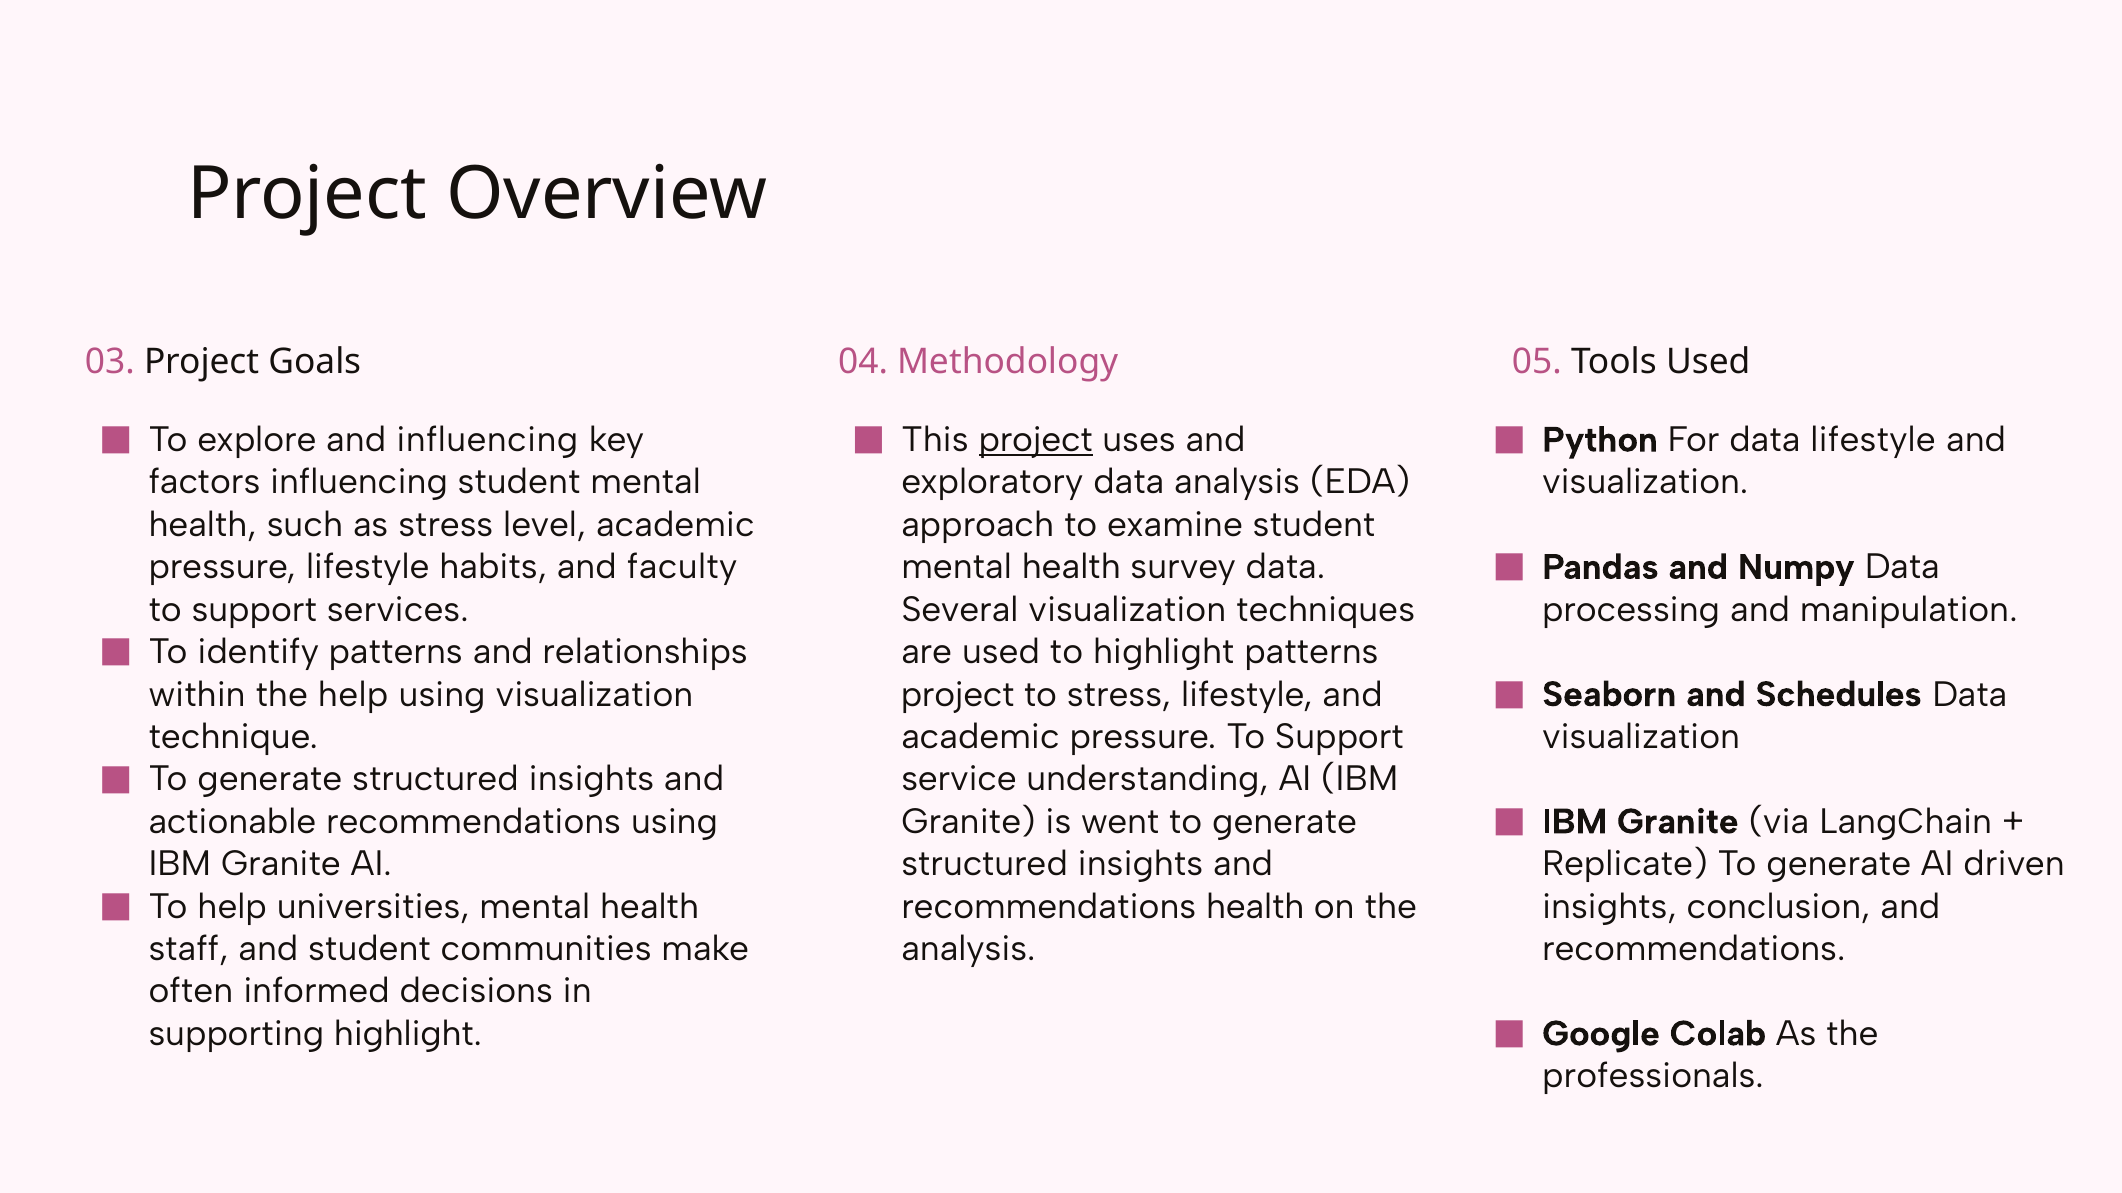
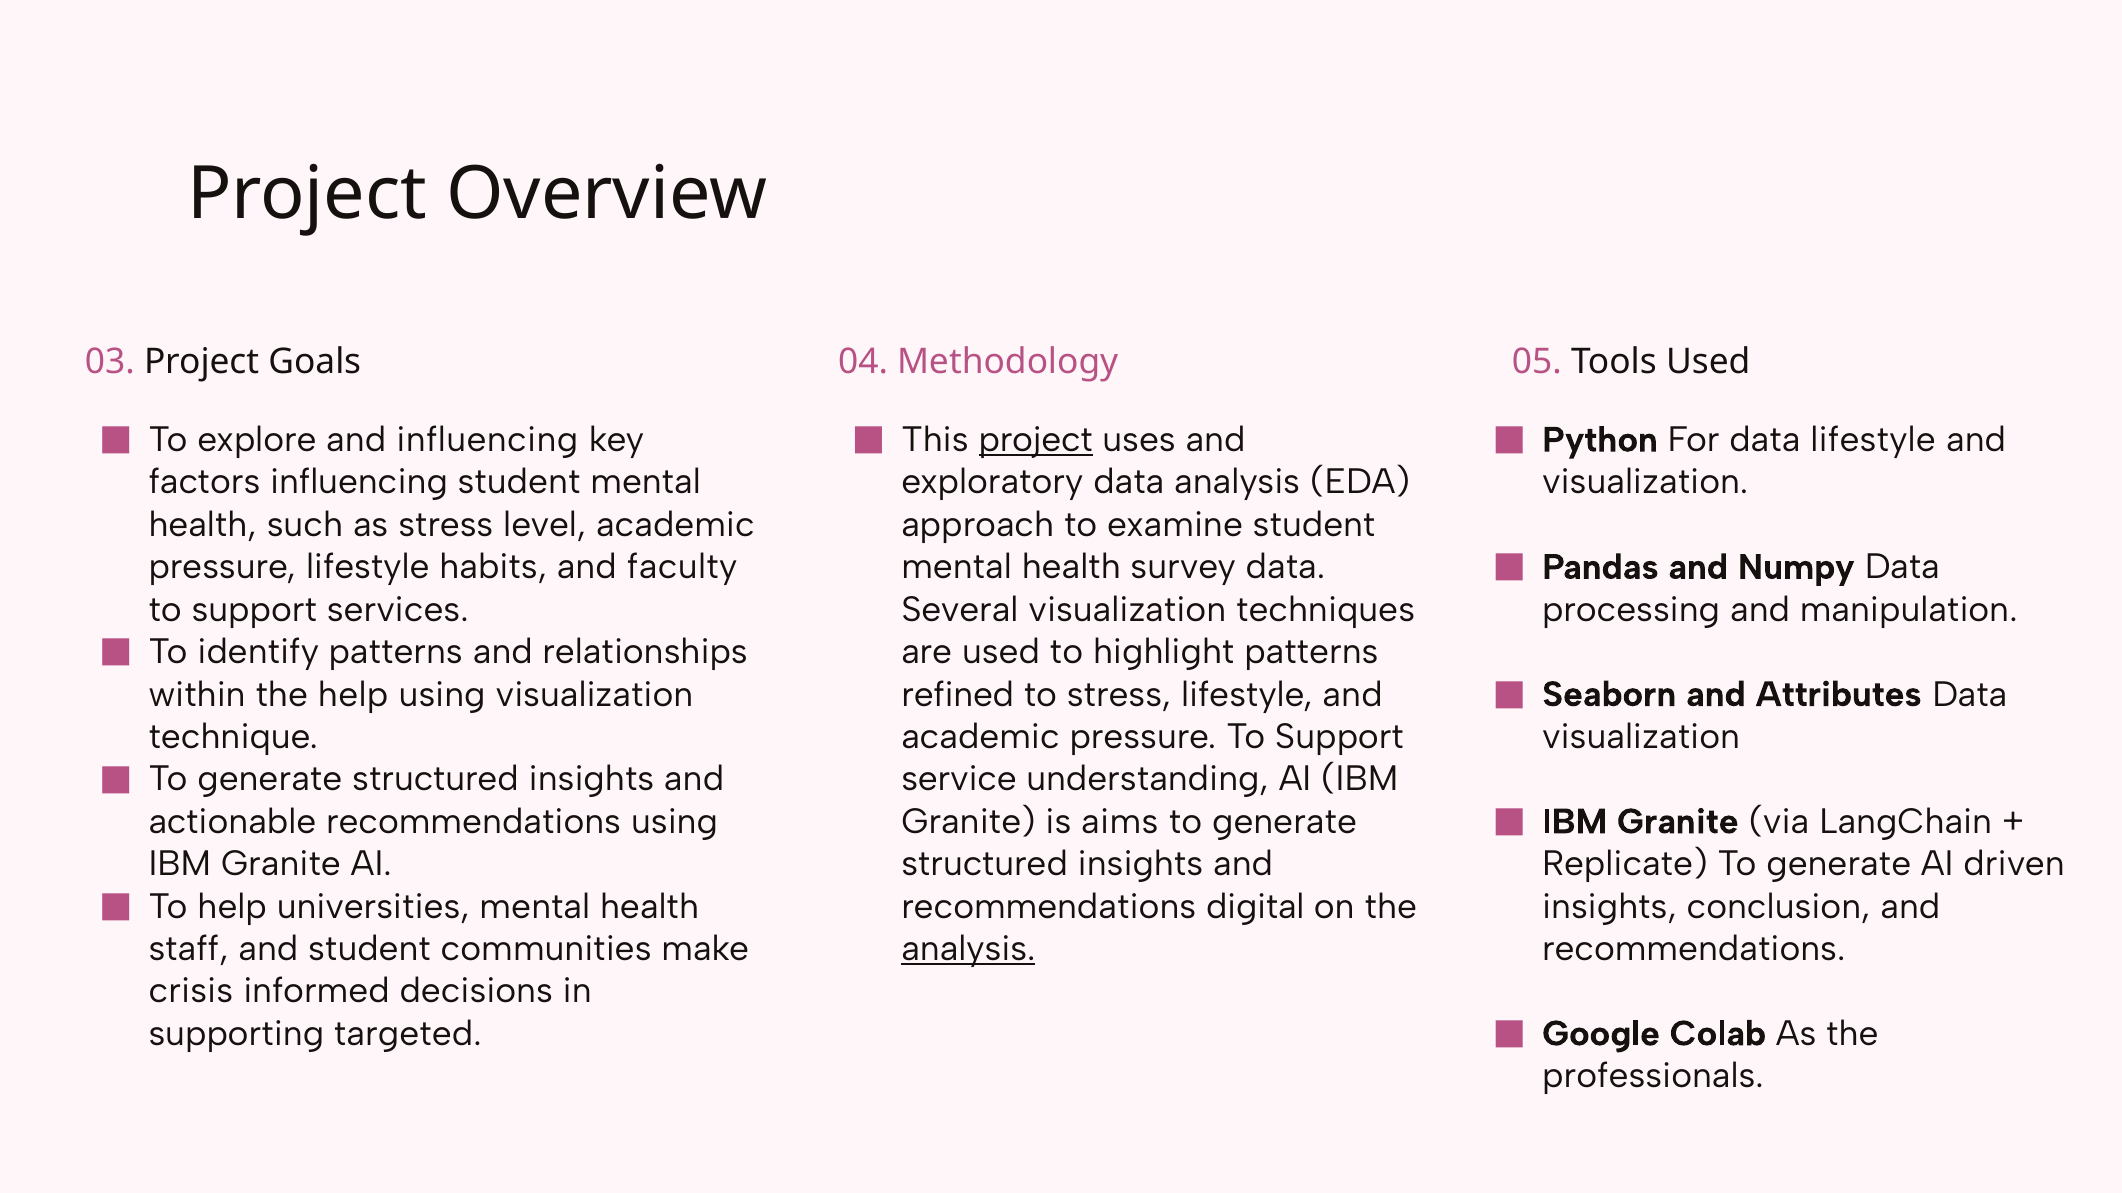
Schedules: Schedules -> Attributes
project at (958, 695): project -> refined
went: went -> aims
recommendations health: health -> digital
analysis at (968, 949) underline: none -> present
often: often -> crisis
supporting highlight: highlight -> targeted
